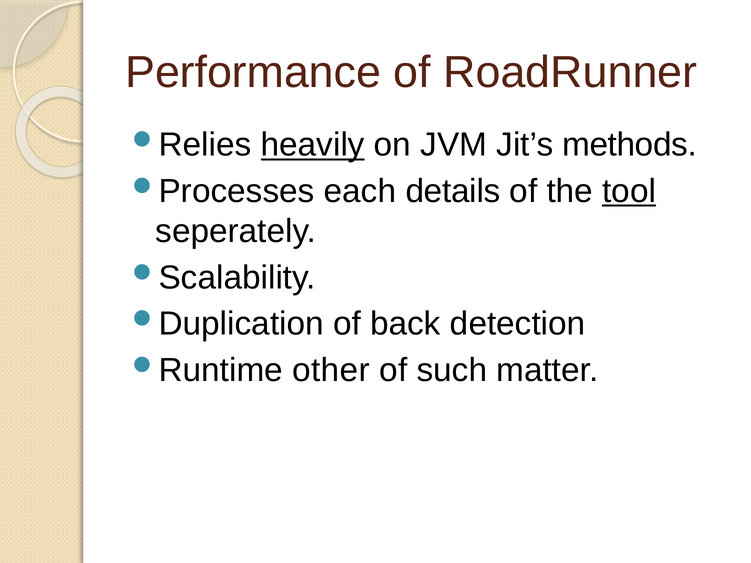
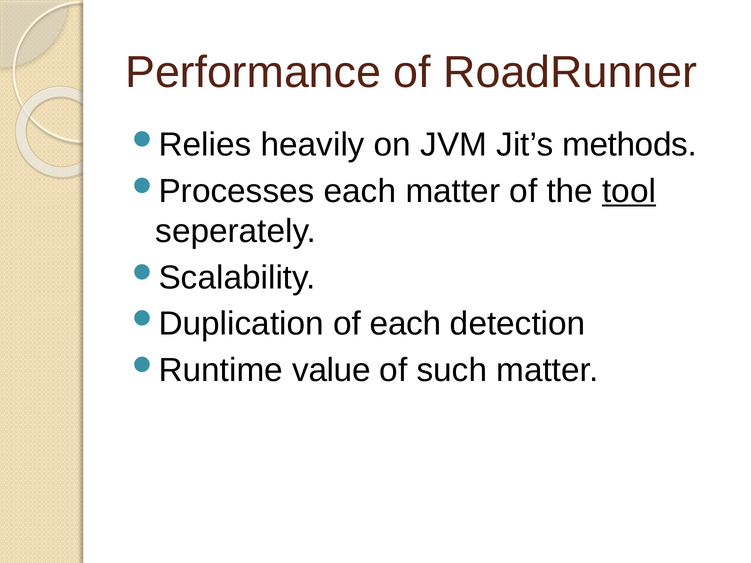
heavily underline: present -> none
each details: details -> matter
of back: back -> each
other: other -> value
